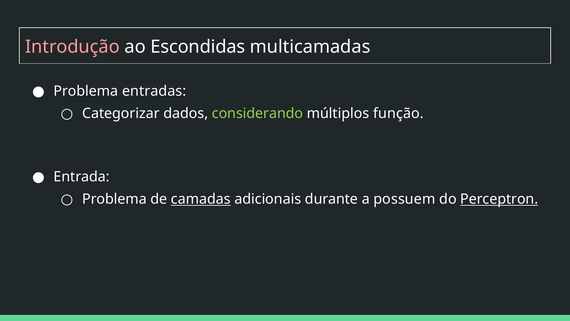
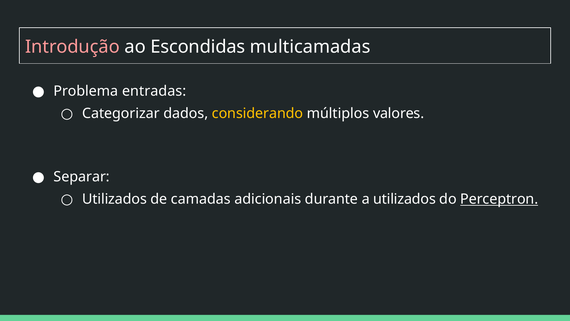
considerando colour: light green -> yellow
função: função -> valores
Entrada: Entrada -> Separar
Problema at (114, 199): Problema -> Utilizados
camadas underline: present -> none
a possuem: possuem -> utilizados
